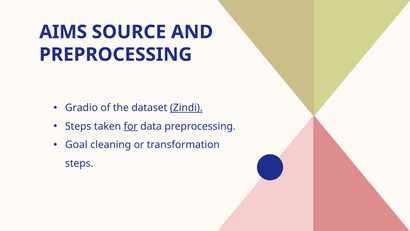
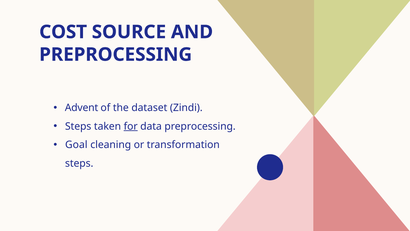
AIMS: AIMS -> COST
Gradio: Gradio -> Advent
Zindi underline: present -> none
